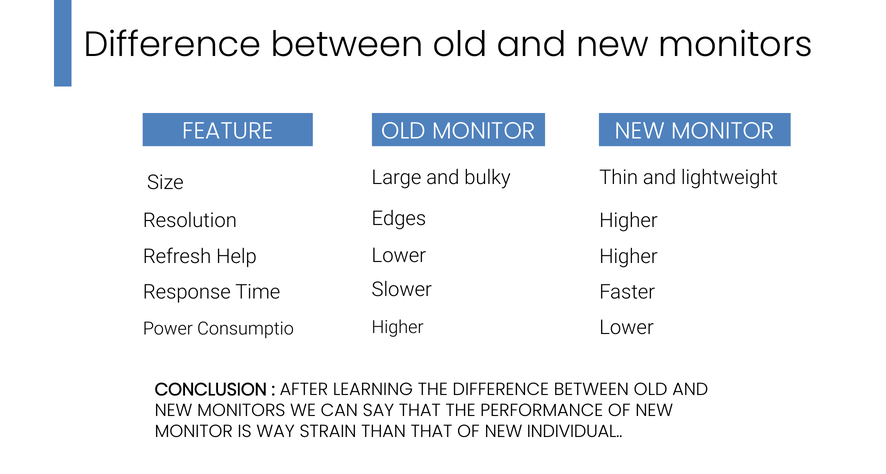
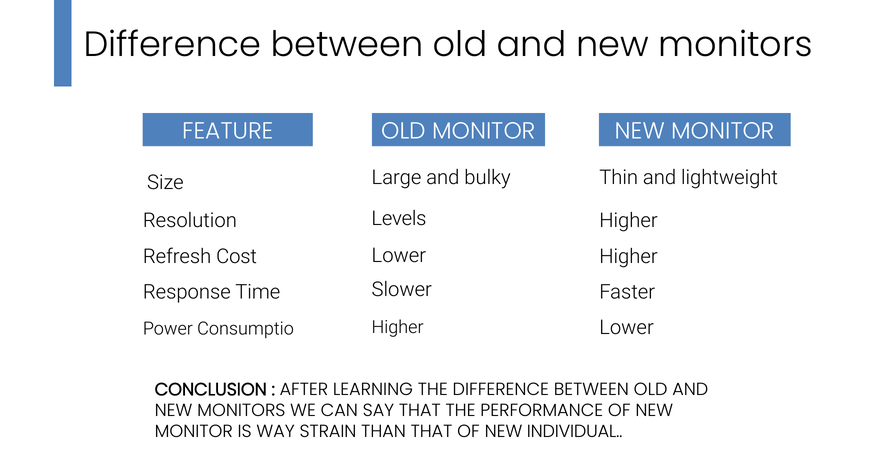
Edges: Edges -> Levels
Help: Help -> Cost
